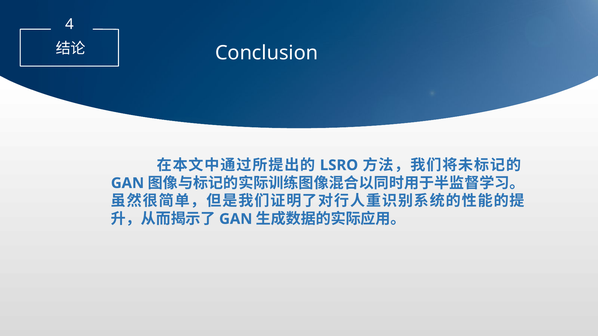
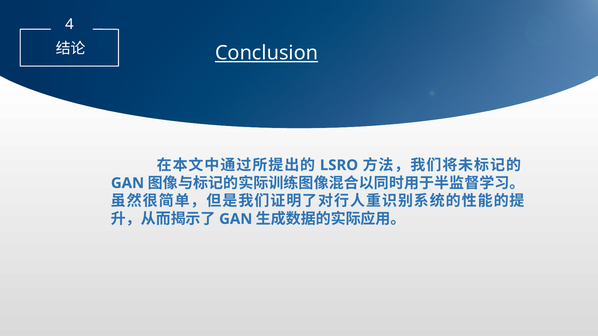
Conclusion underline: none -> present
